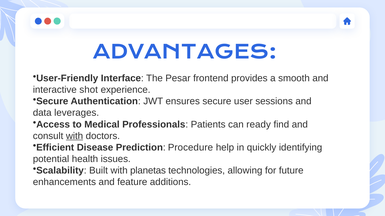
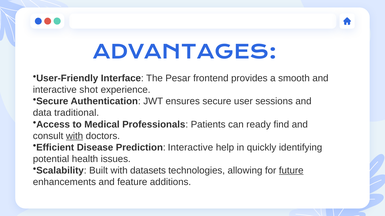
leverages: leverages -> traditional
Prediction Procedure: Procedure -> Interactive
planetas: planetas -> datasets
future underline: none -> present
